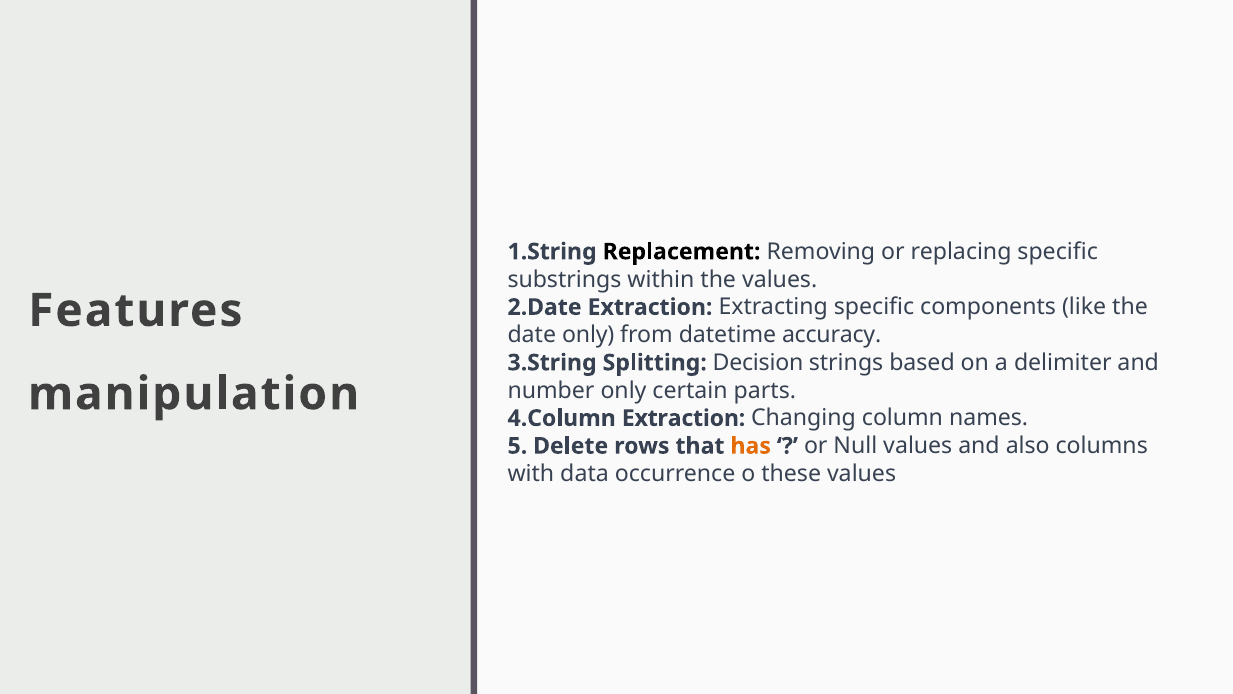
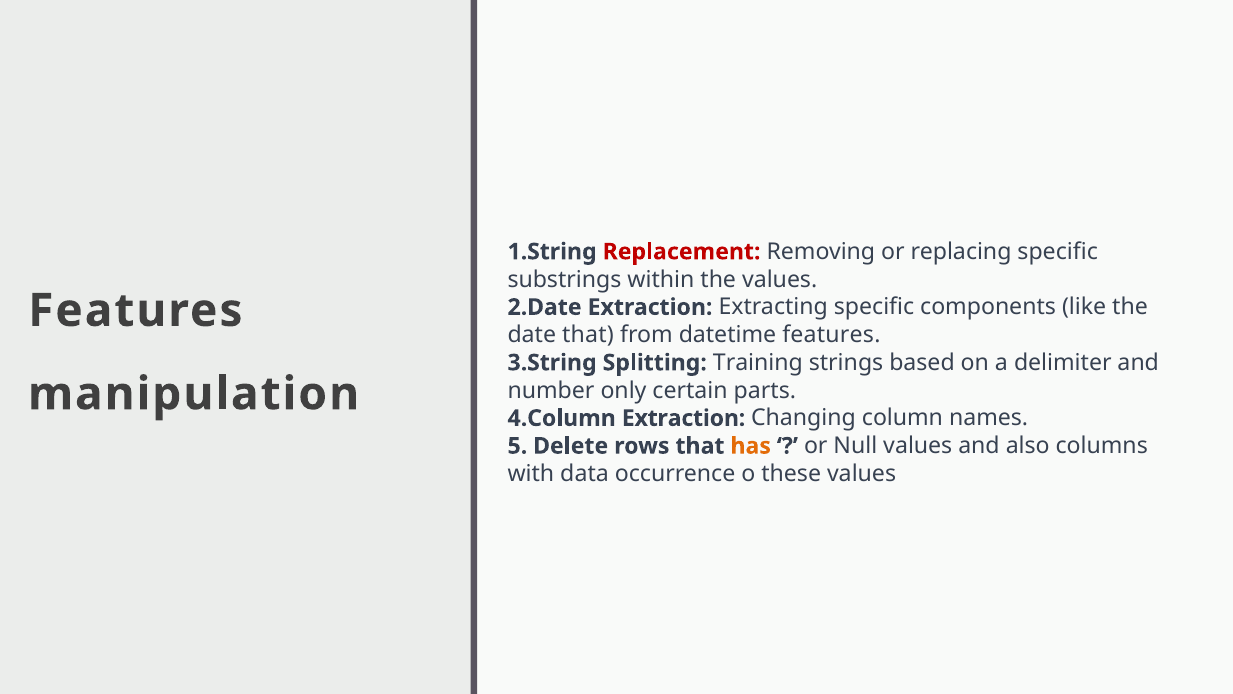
Replacement colour: black -> red
date only: only -> that
datetime accuracy: accuracy -> features
Decision: Decision -> Training
